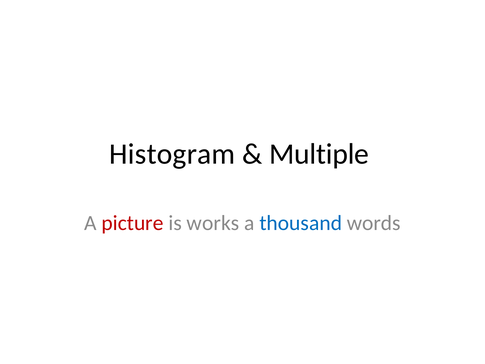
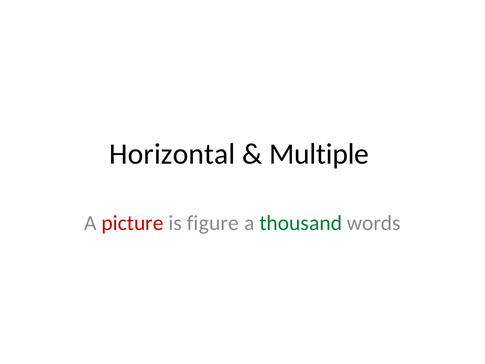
Histogram: Histogram -> Horizontal
works: works -> figure
thousand colour: blue -> green
